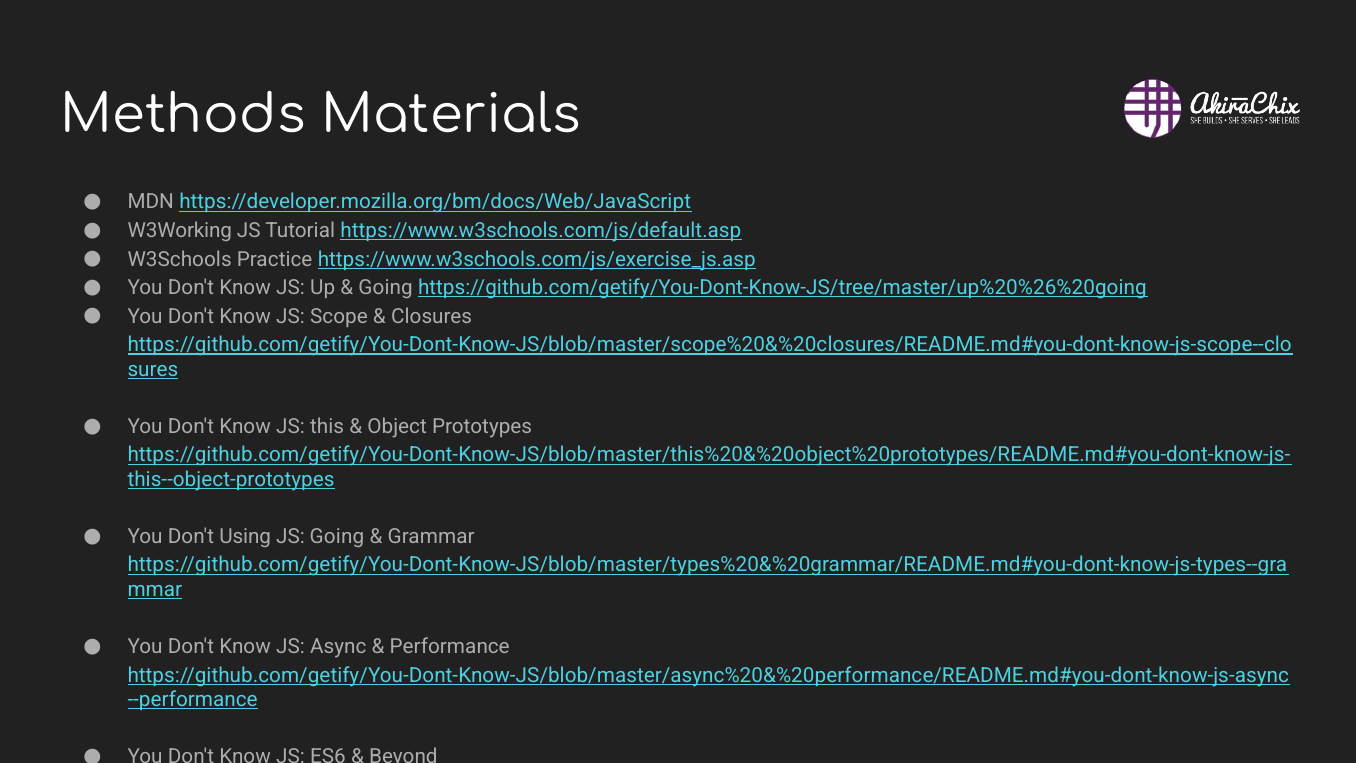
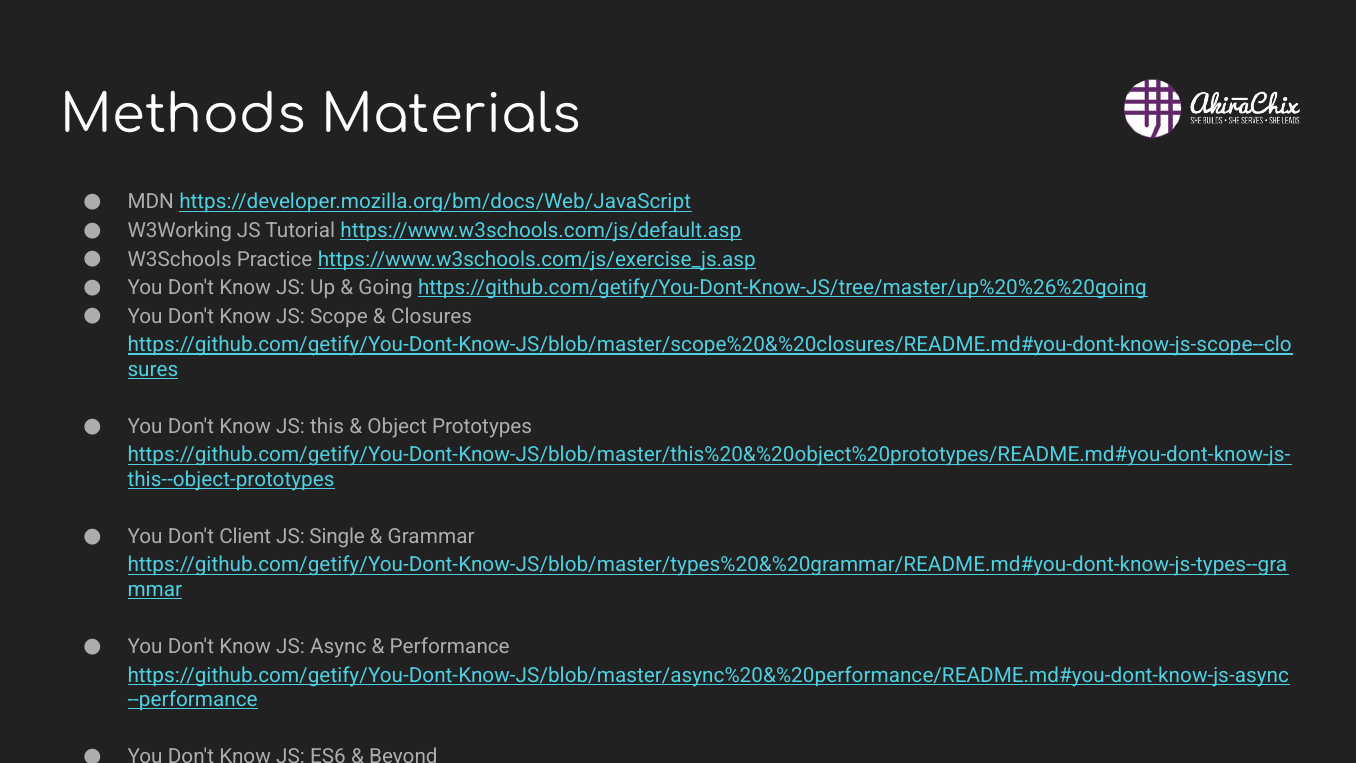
Using: Using -> Client
JS Going: Going -> Single
